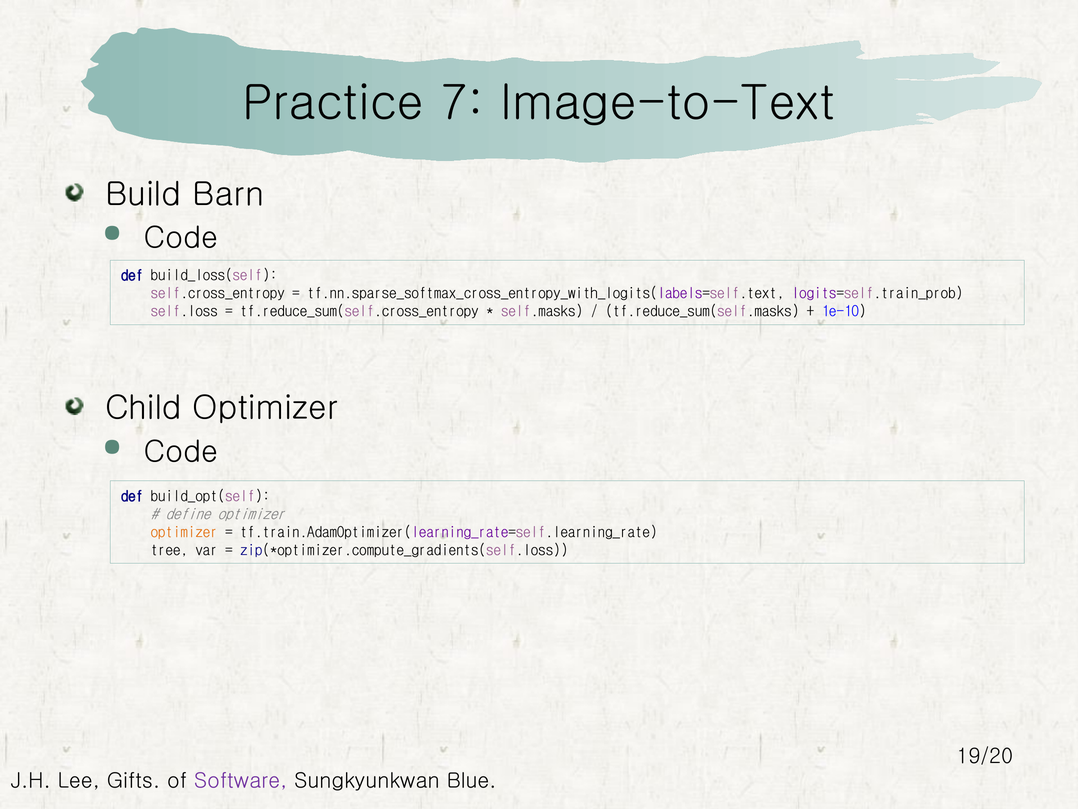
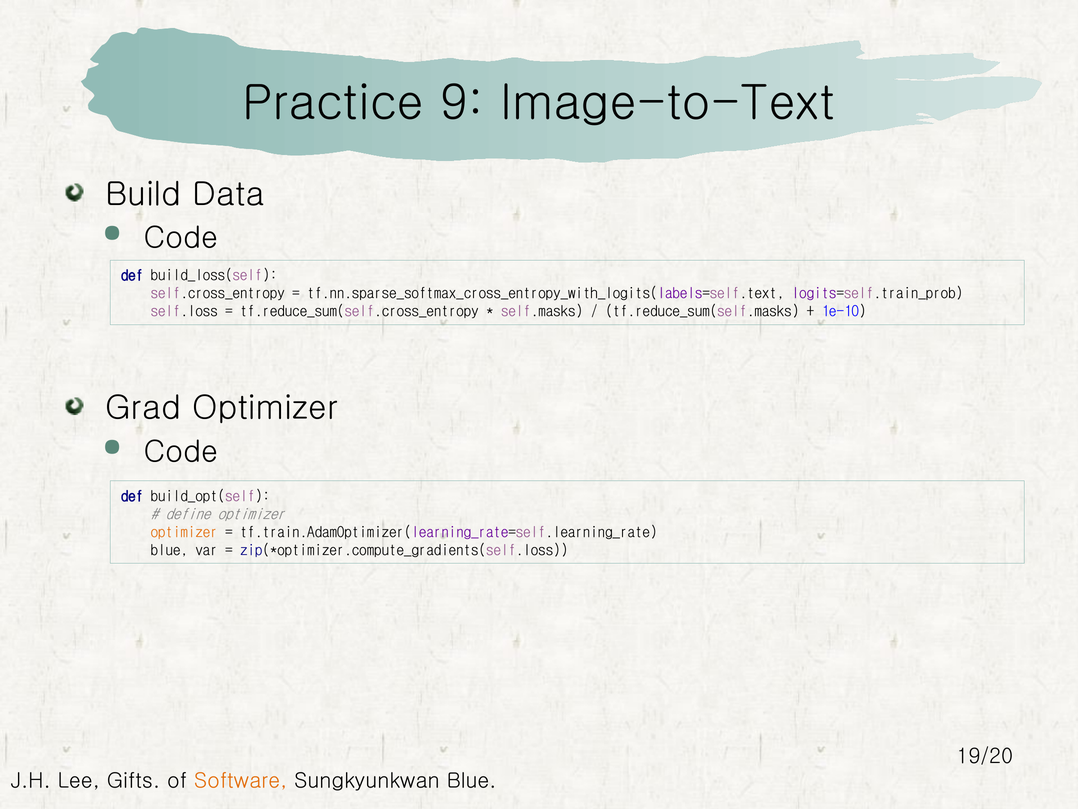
7: 7 -> 9
Barn: Barn -> Data
Child: Child -> Grad
tree at (169, 550): tree -> blue
Software colour: purple -> orange
